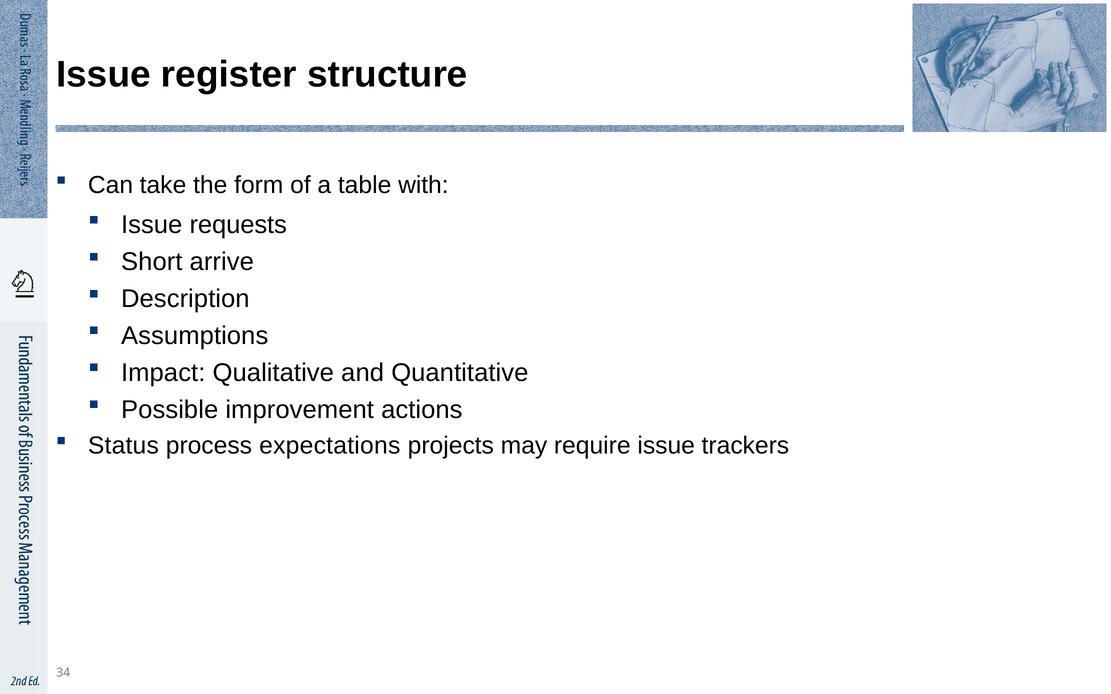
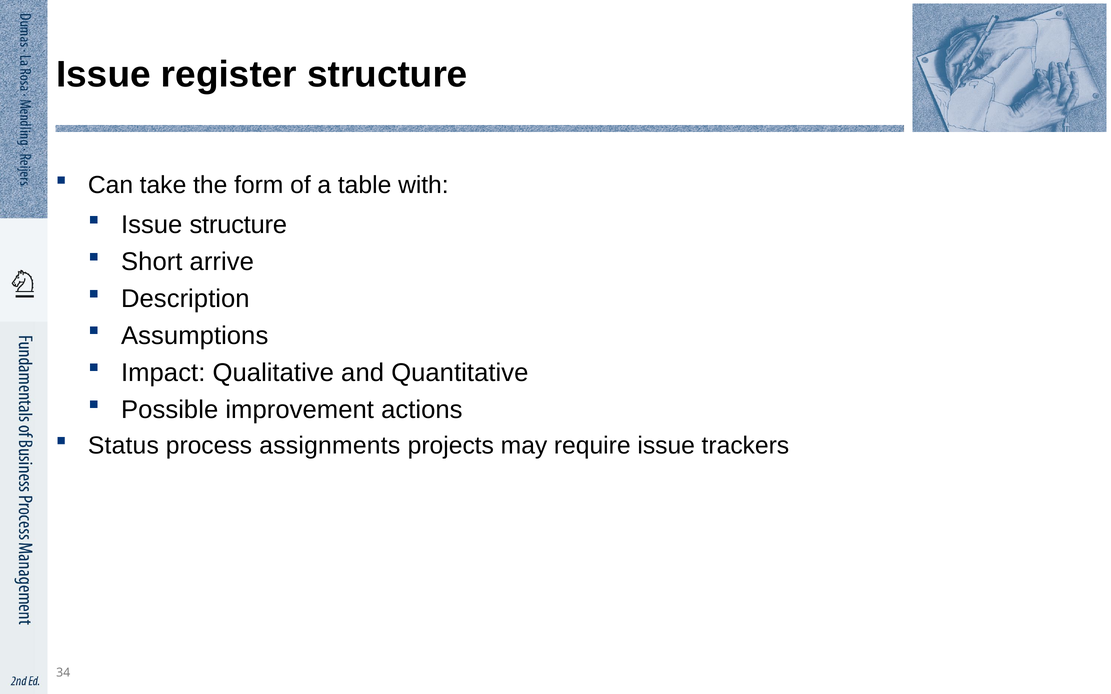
Issue requests: requests -> structure
expectations: expectations -> assignments
